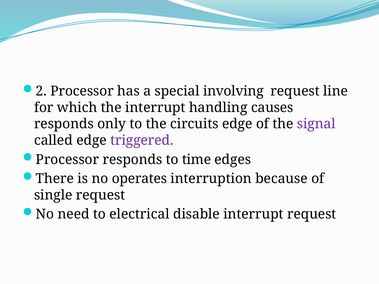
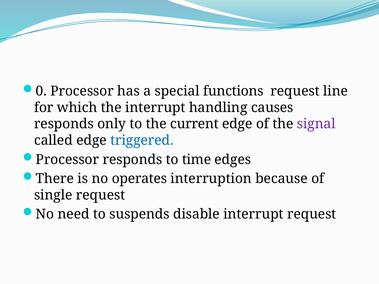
2: 2 -> 0
involving: involving -> functions
circuits: circuits -> current
triggered colour: purple -> blue
electrical: electrical -> suspends
